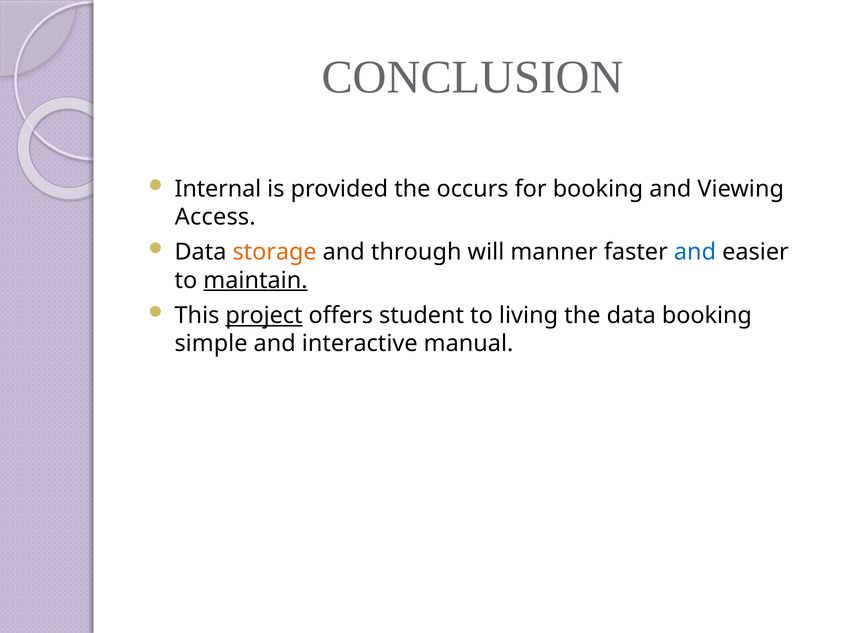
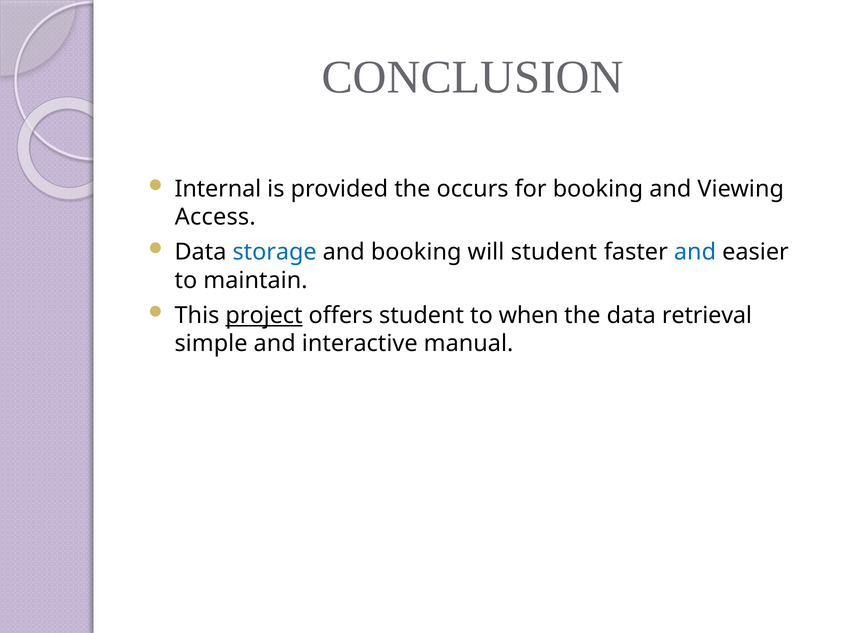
storage colour: orange -> blue
and through: through -> booking
will manner: manner -> student
maintain underline: present -> none
living: living -> when
data booking: booking -> retrieval
